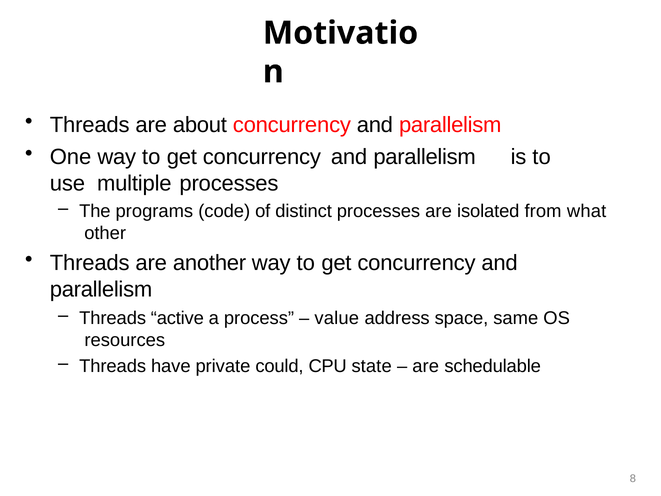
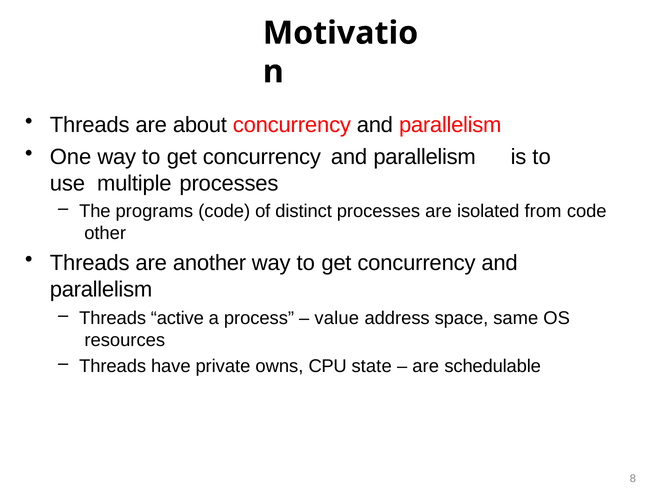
from what: what -> code
could: could -> owns
